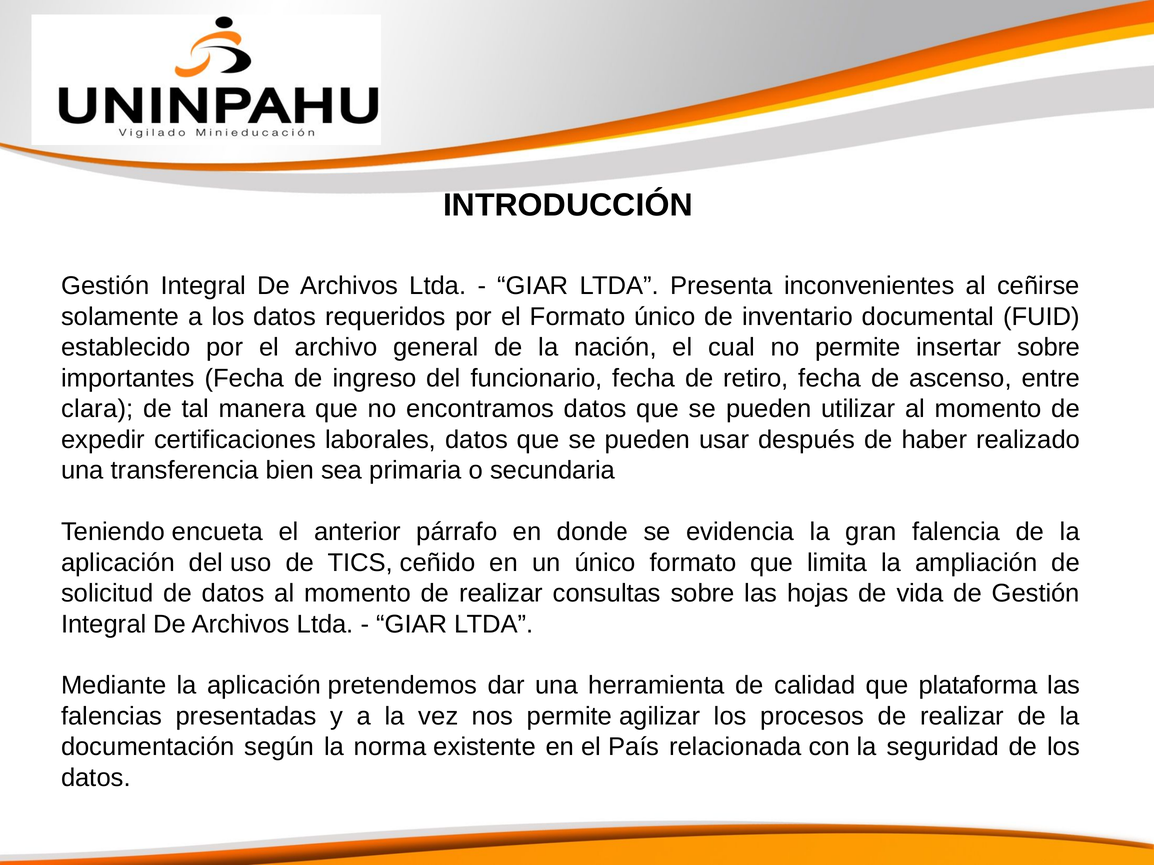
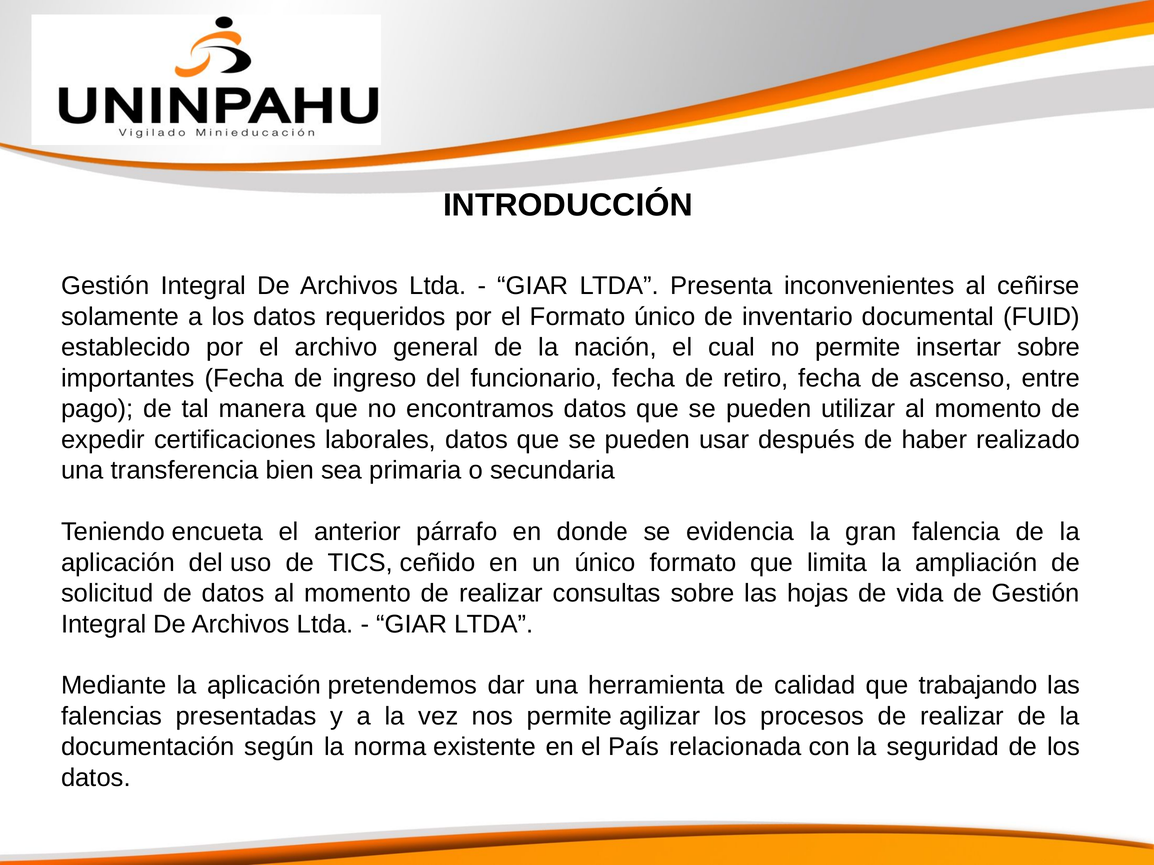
clara: clara -> pago
plataforma: plataforma -> trabajando
